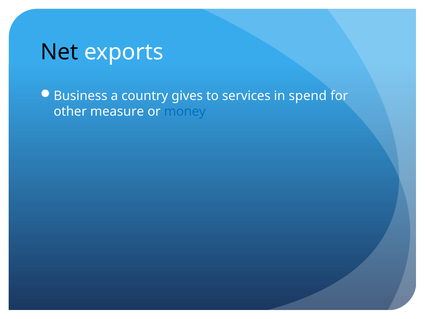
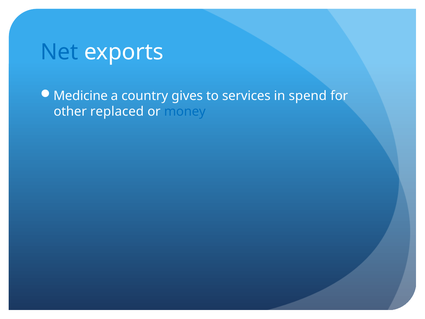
Net colour: black -> blue
Business: Business -> Medicine
measure: measure -> replaced
